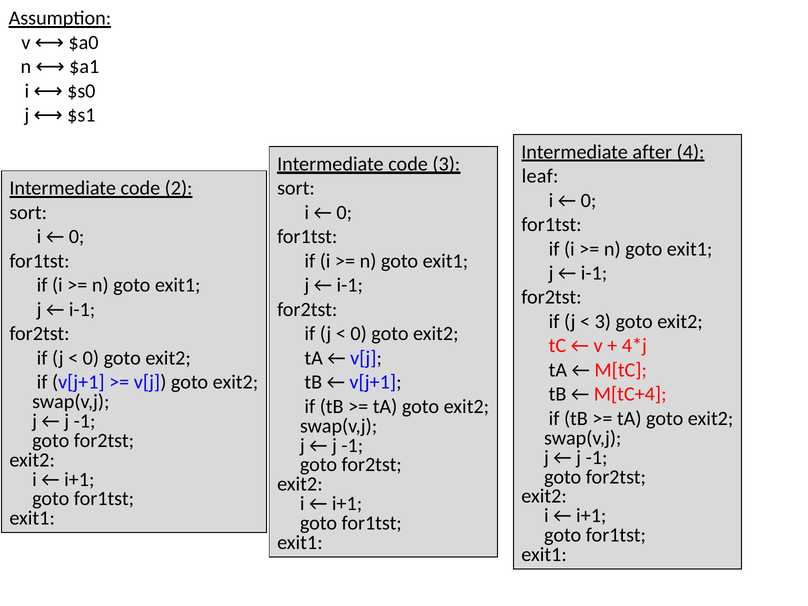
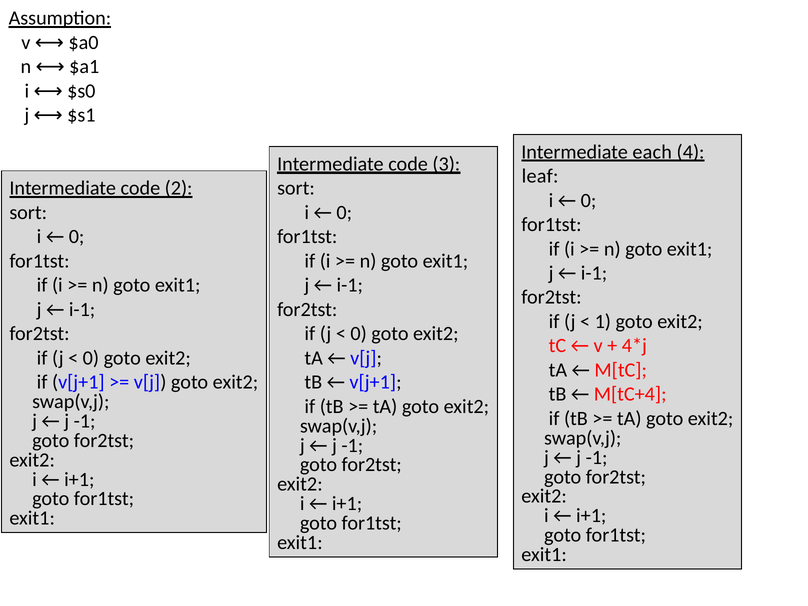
after: after -> each
3 at (603, 322): 3 -> 1
